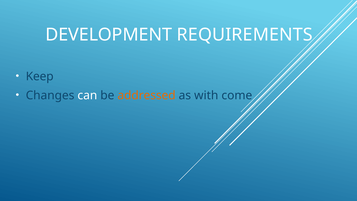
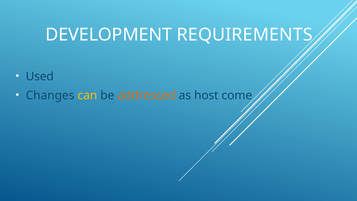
Keep: Keep -> Used
can colour: white -> yellow
with: with -> host
